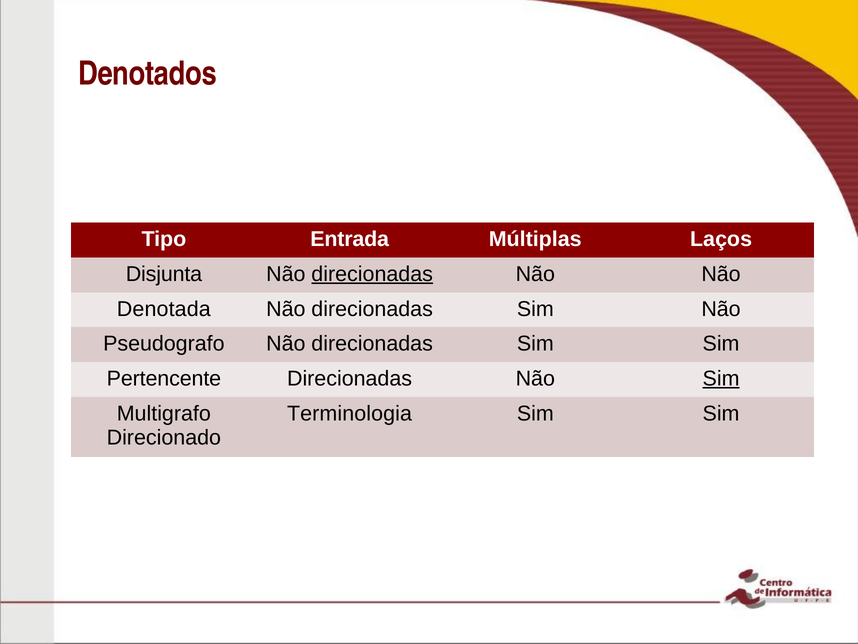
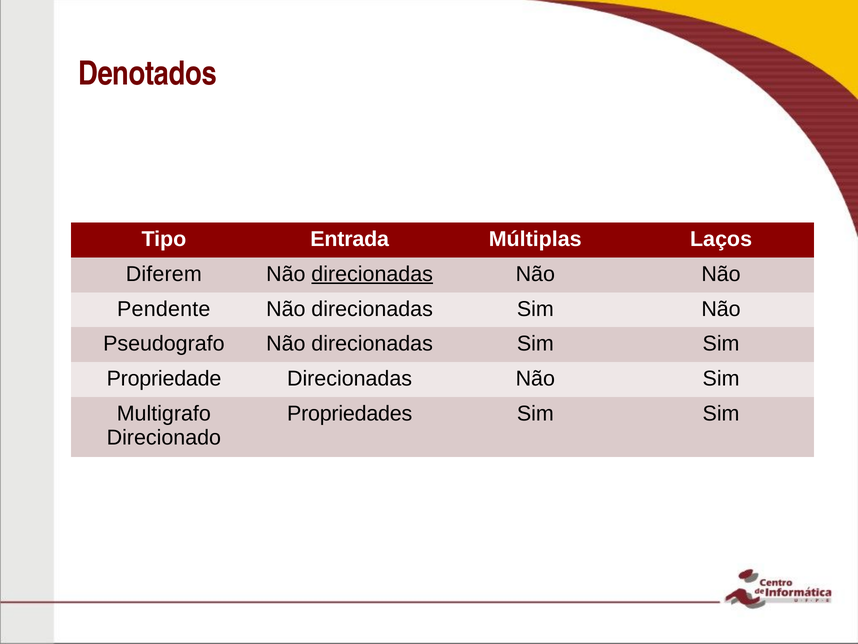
Disjunta: Disjunta -> Diferem
Denotada: Denotada -> Pendente
Pertencente: Pertencente -> Propriedade
Sim at (721, 378) underline: present -> none
Terminologia: Terminologia -> Propriedades
